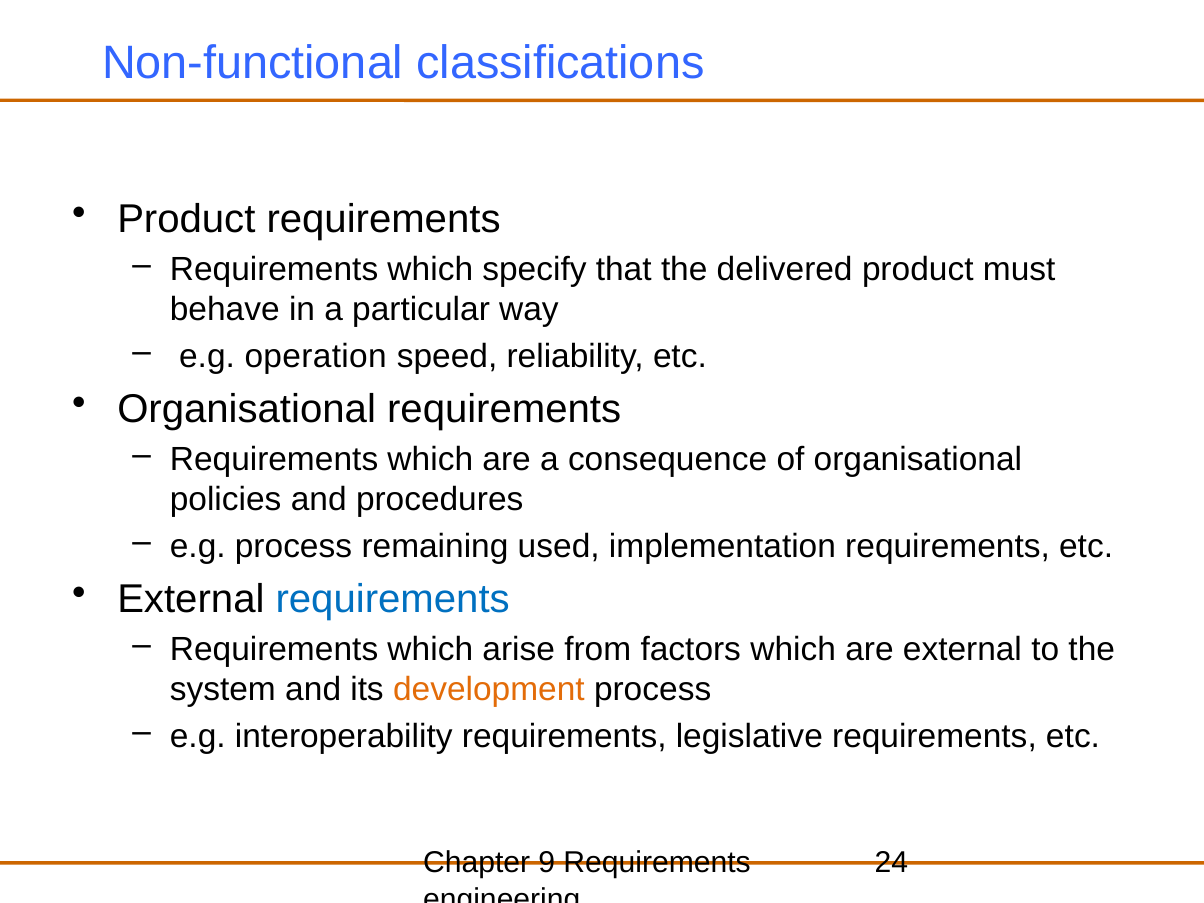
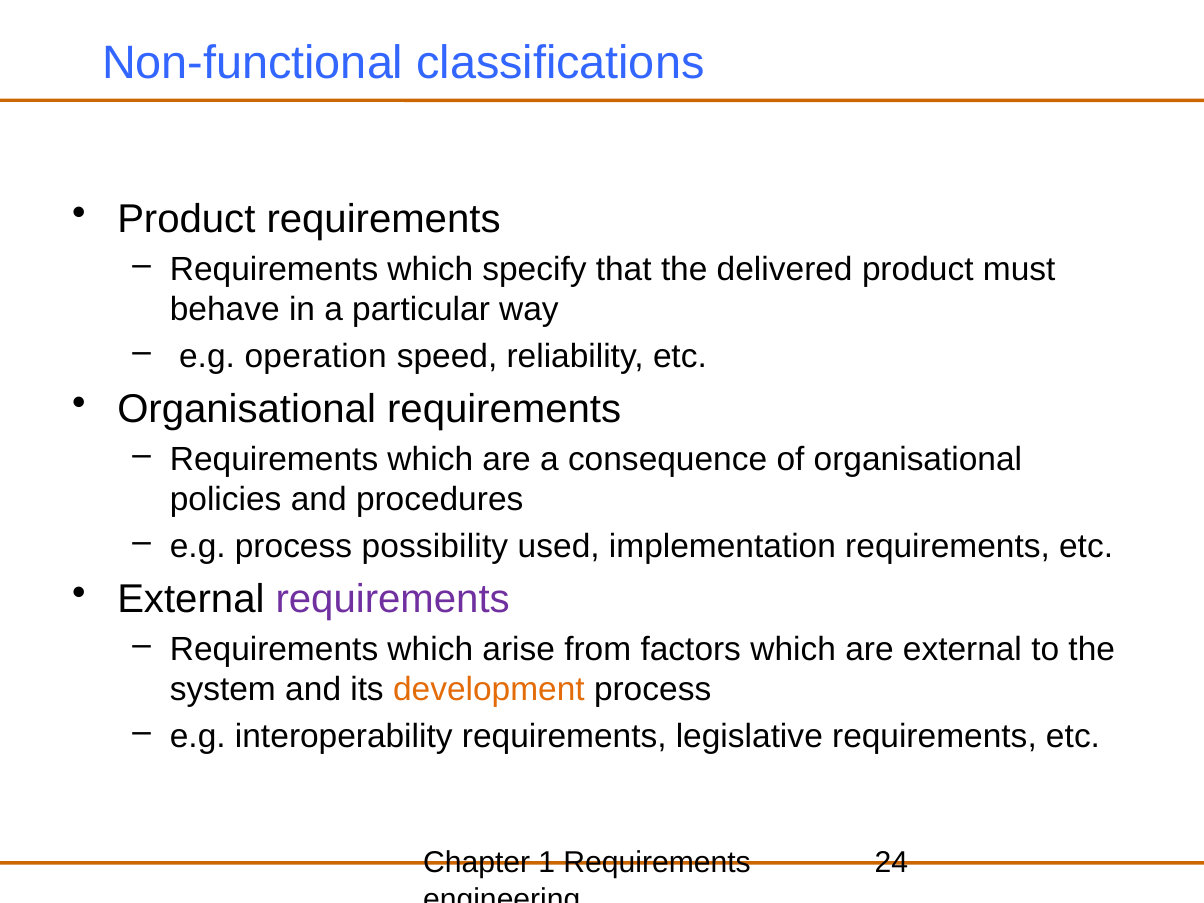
remaining: remaining -> possibility
requirements at (393, 599) colour: blue -> purple
9: 9 -> 1
